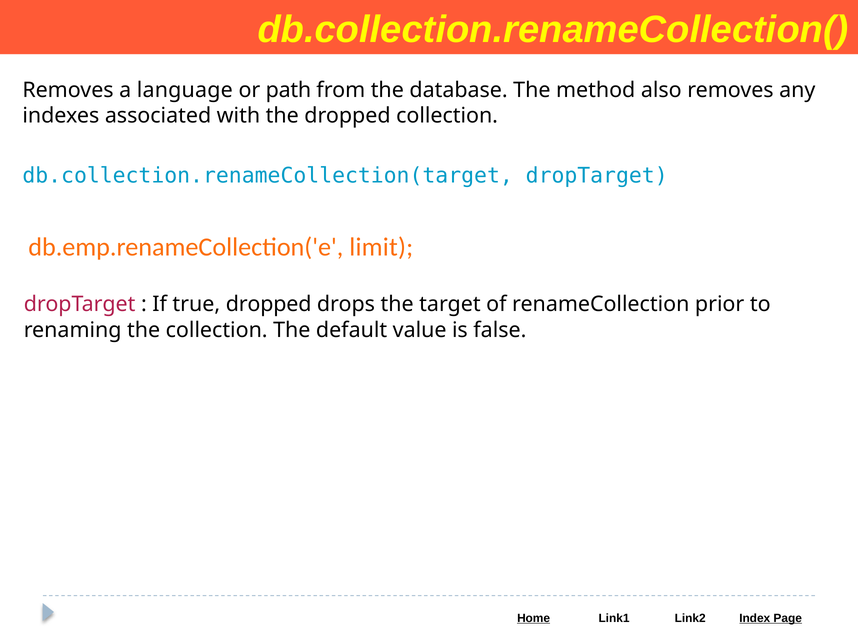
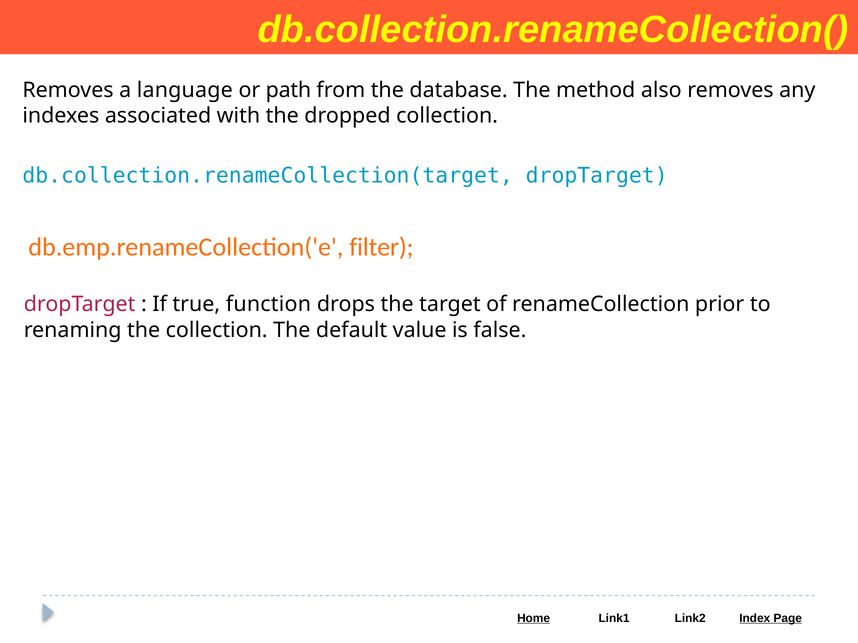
limit: limit -> filter
true dropped: dropped -> function
